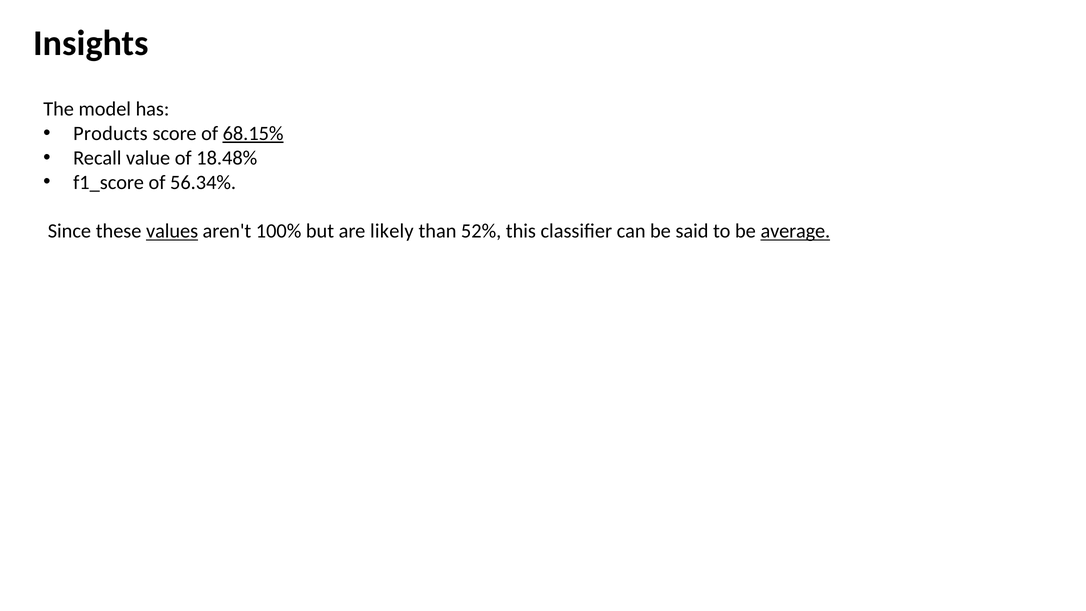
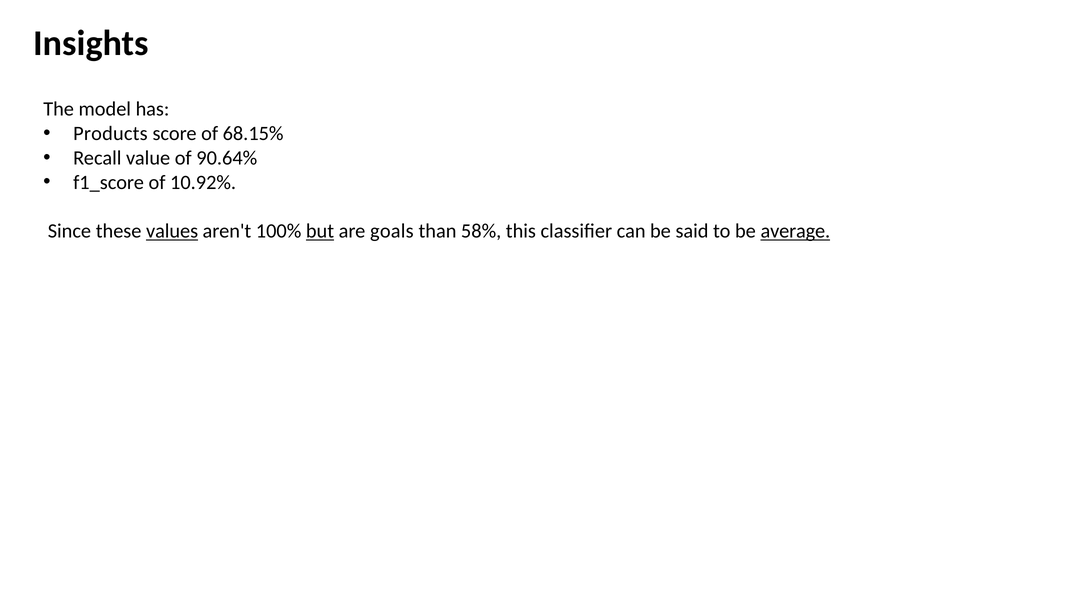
68.15% underline: present -> none
18.48%: 18.48% -> 90.64%
56.34%: 56.34% -> 10.92%
but underline: none -> present
likely: likely -> goals
52%: 52% -> 58%
